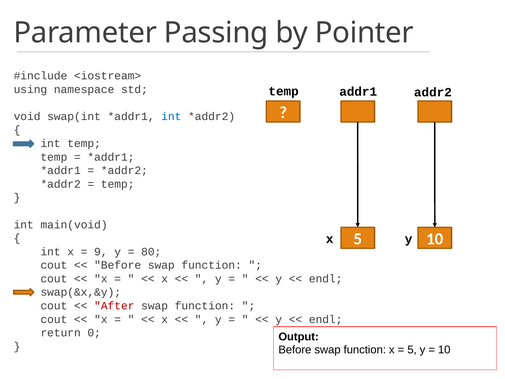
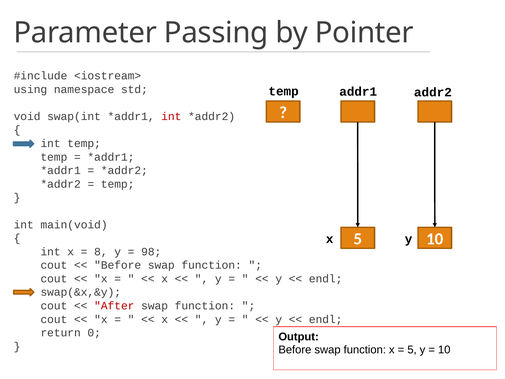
int at (171, 116) colour: blue -> red
9: 9 -> 8
80: 80 -> 98
